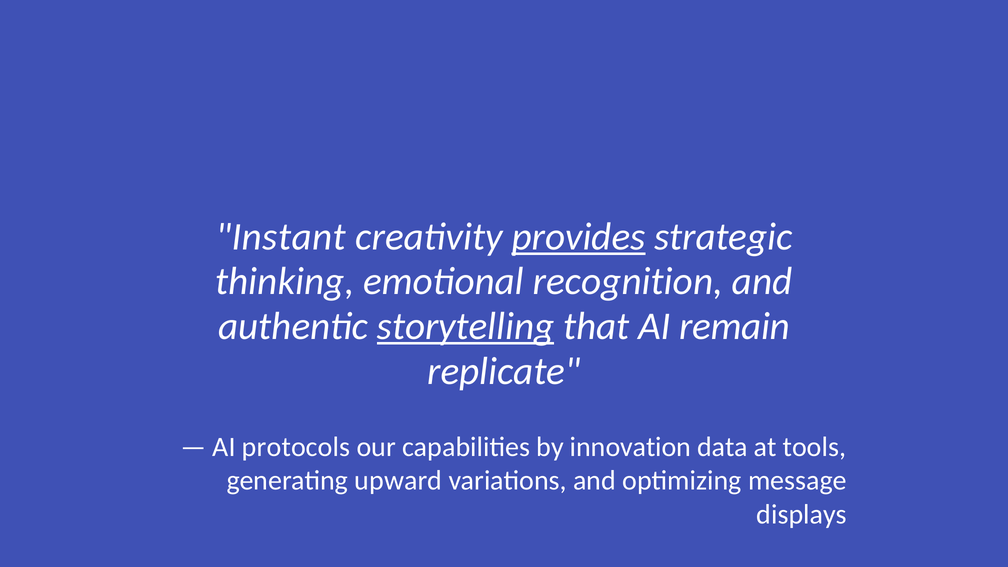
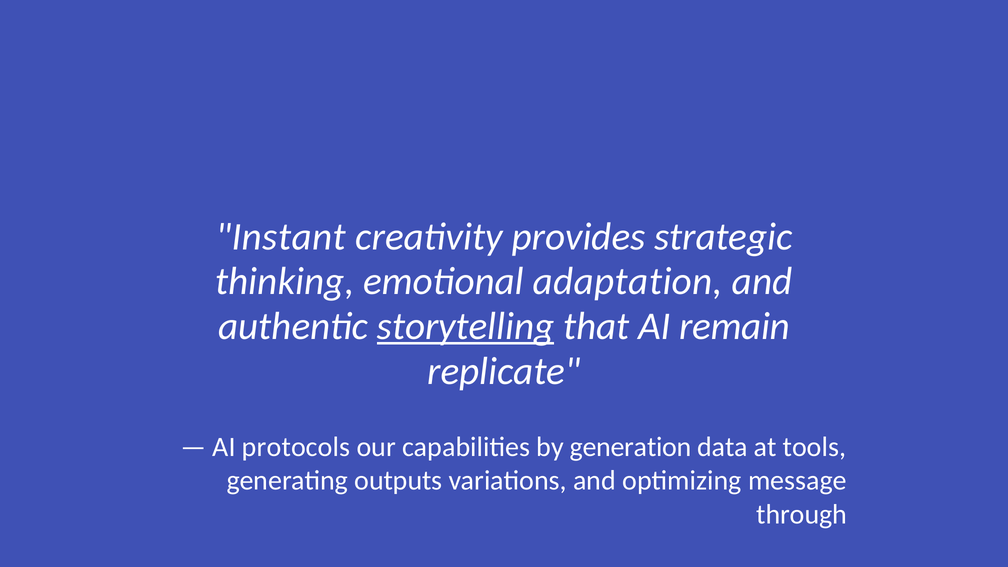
provides underline: present -> none
recognition: recognition -> adaptation
innovation: innovation -> generation
upward: upward -> outputs
displays: displays -> through
